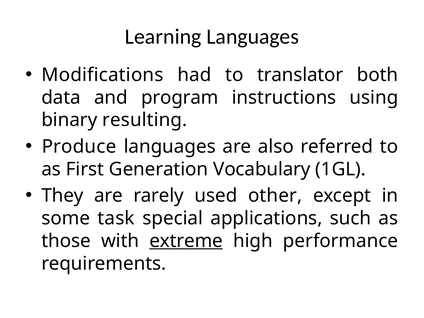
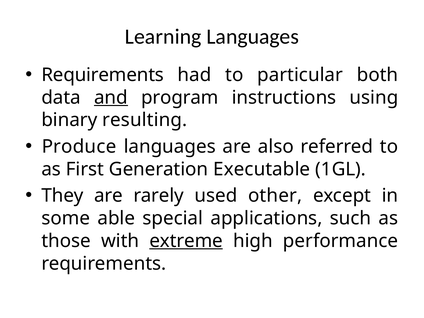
Modifications at (103, 75): Modifications -> Requirements
translator: translator -> particular
and underline: none -> present
Vocabulary: Vocabulary -> Executable
task: task -> able
